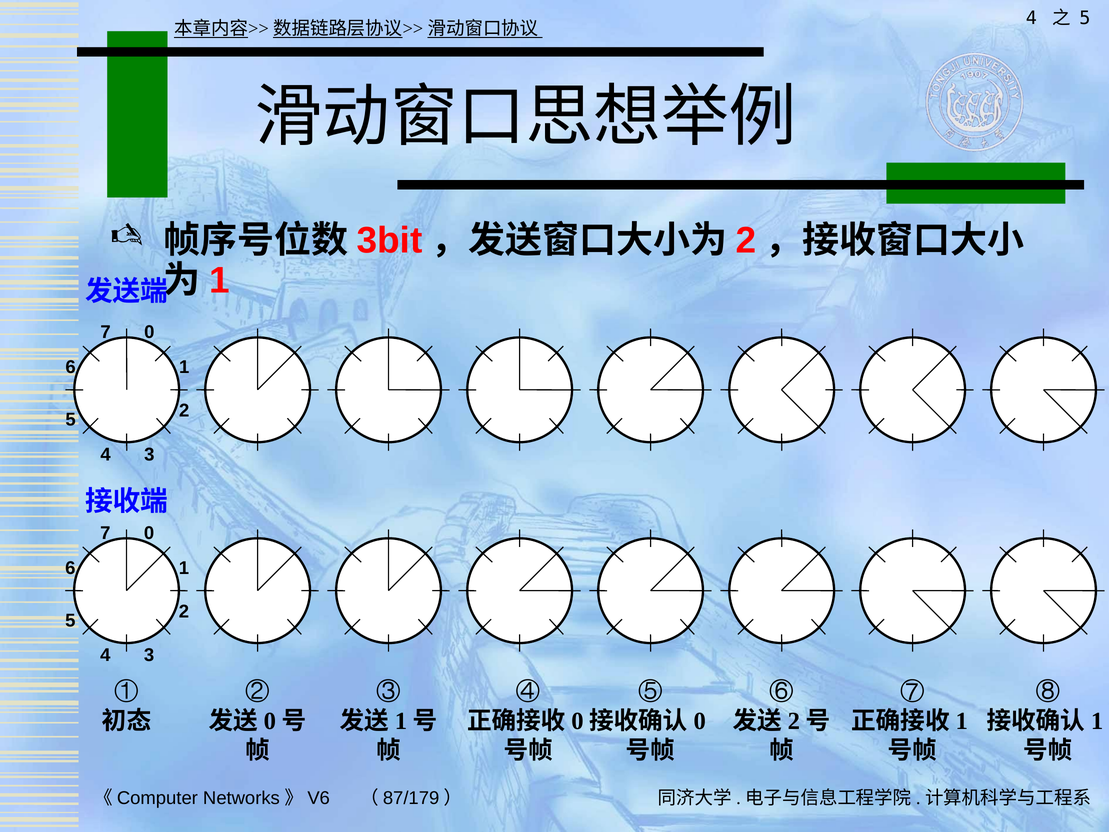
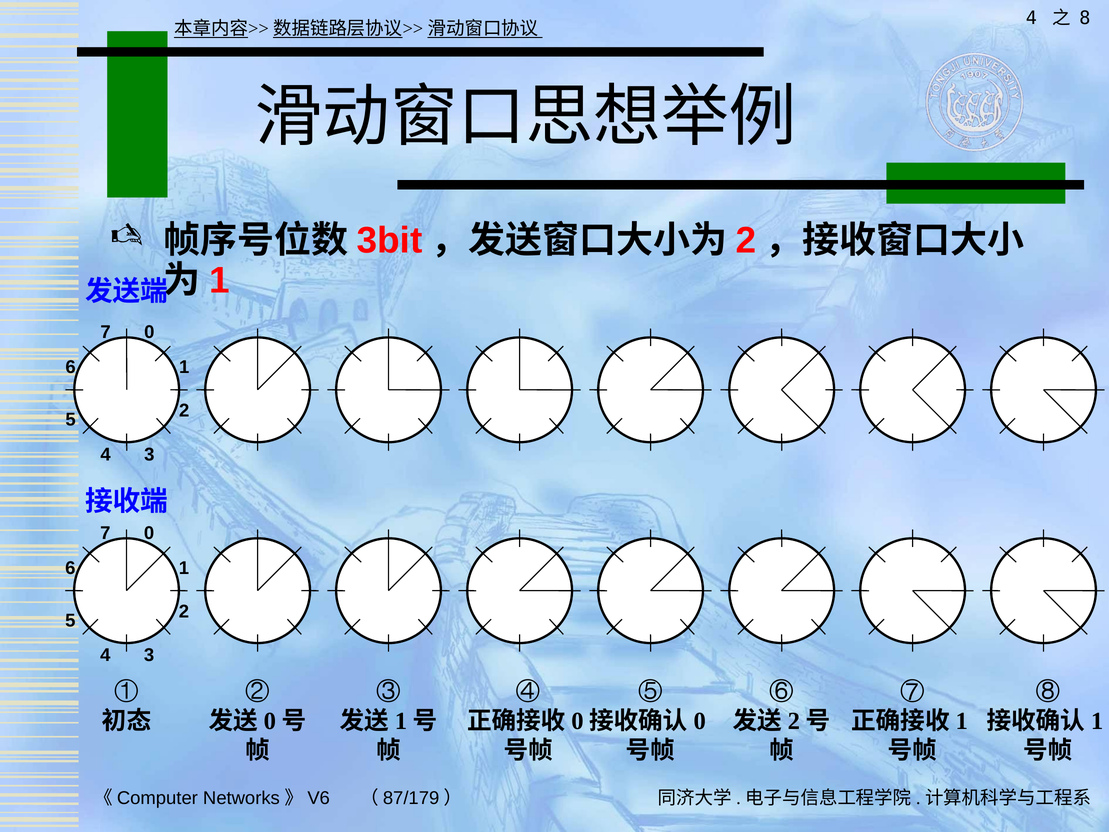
5 at (1085, 18): 5 -> 8
